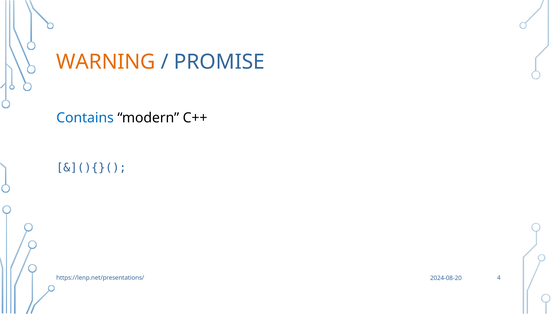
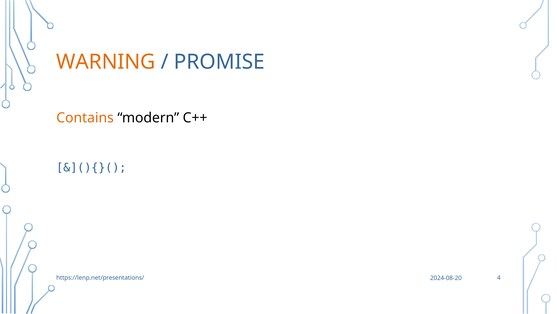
Contains colour: blue -> orange
